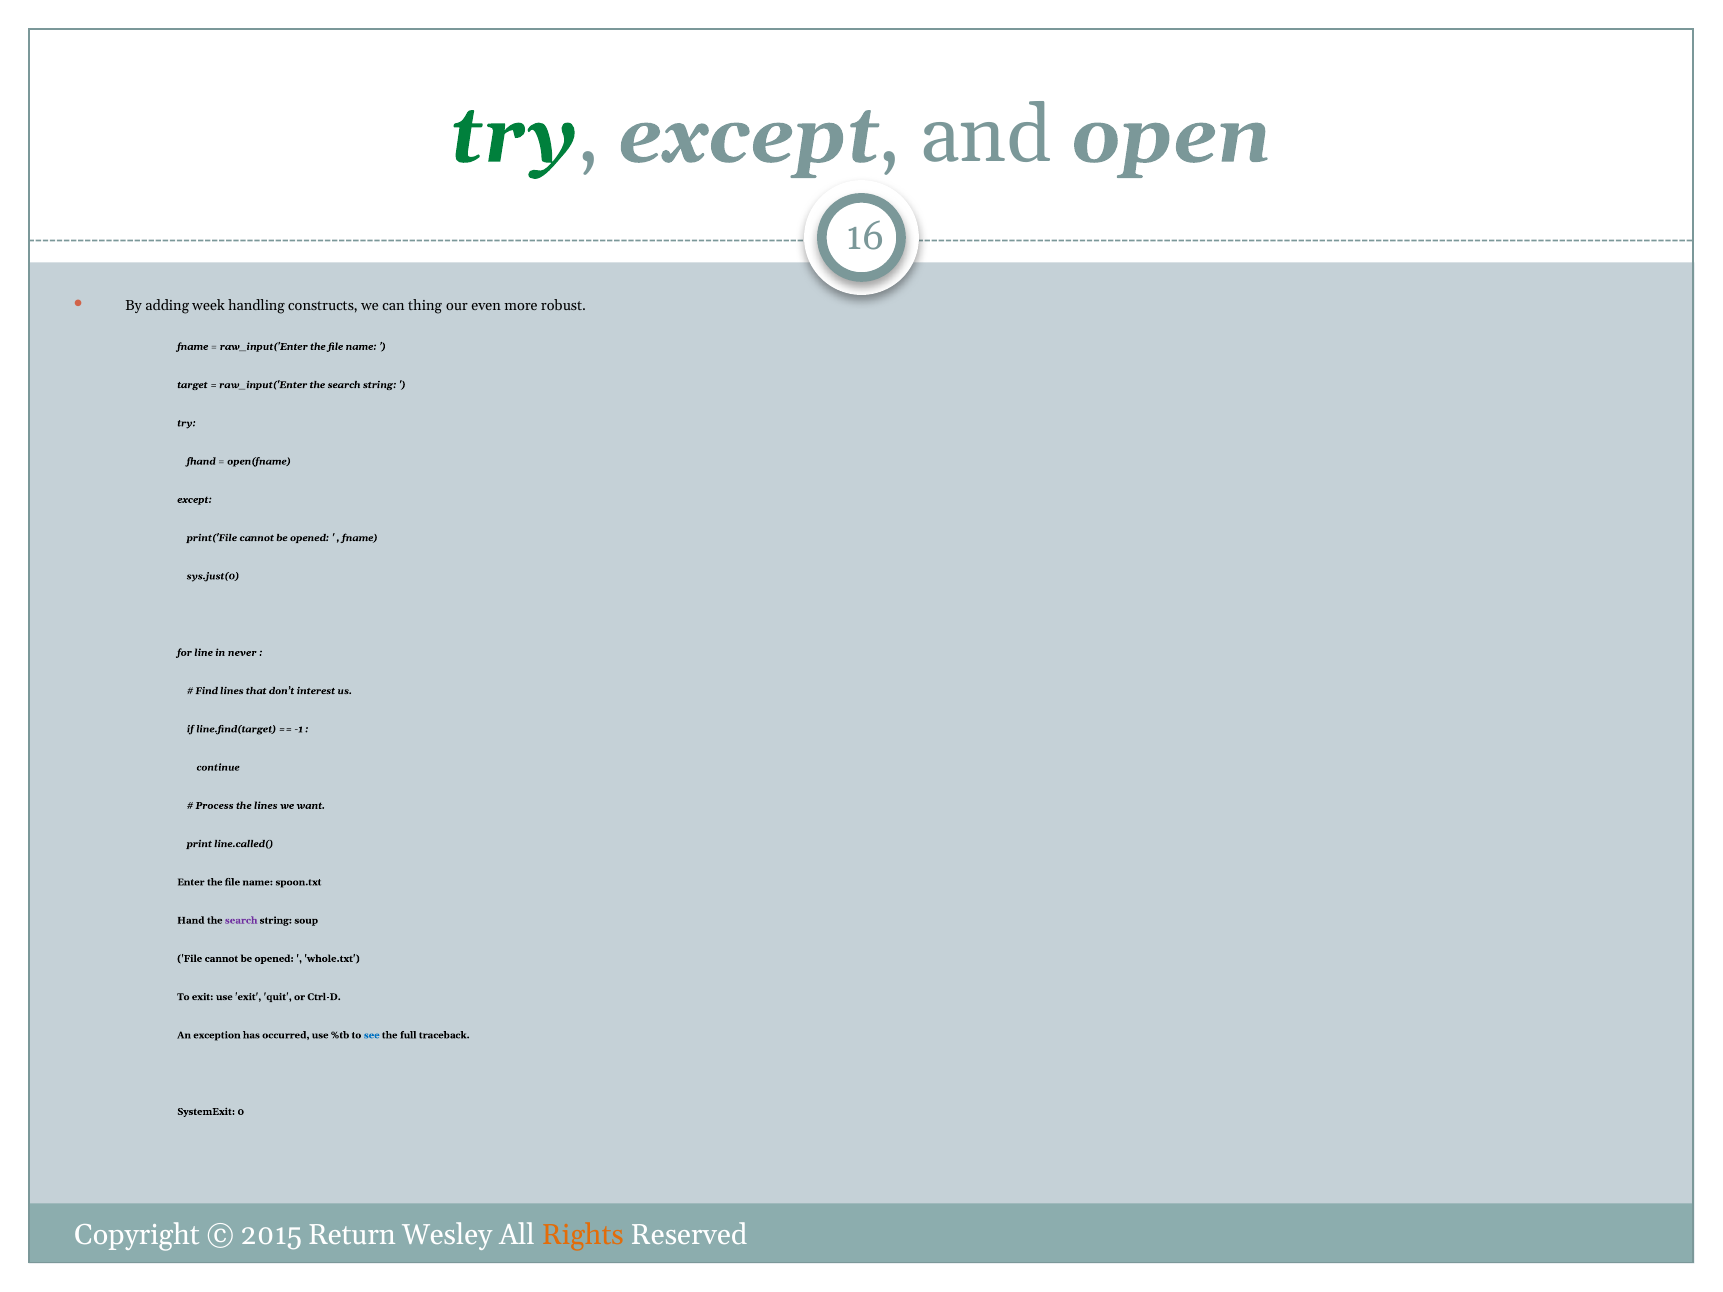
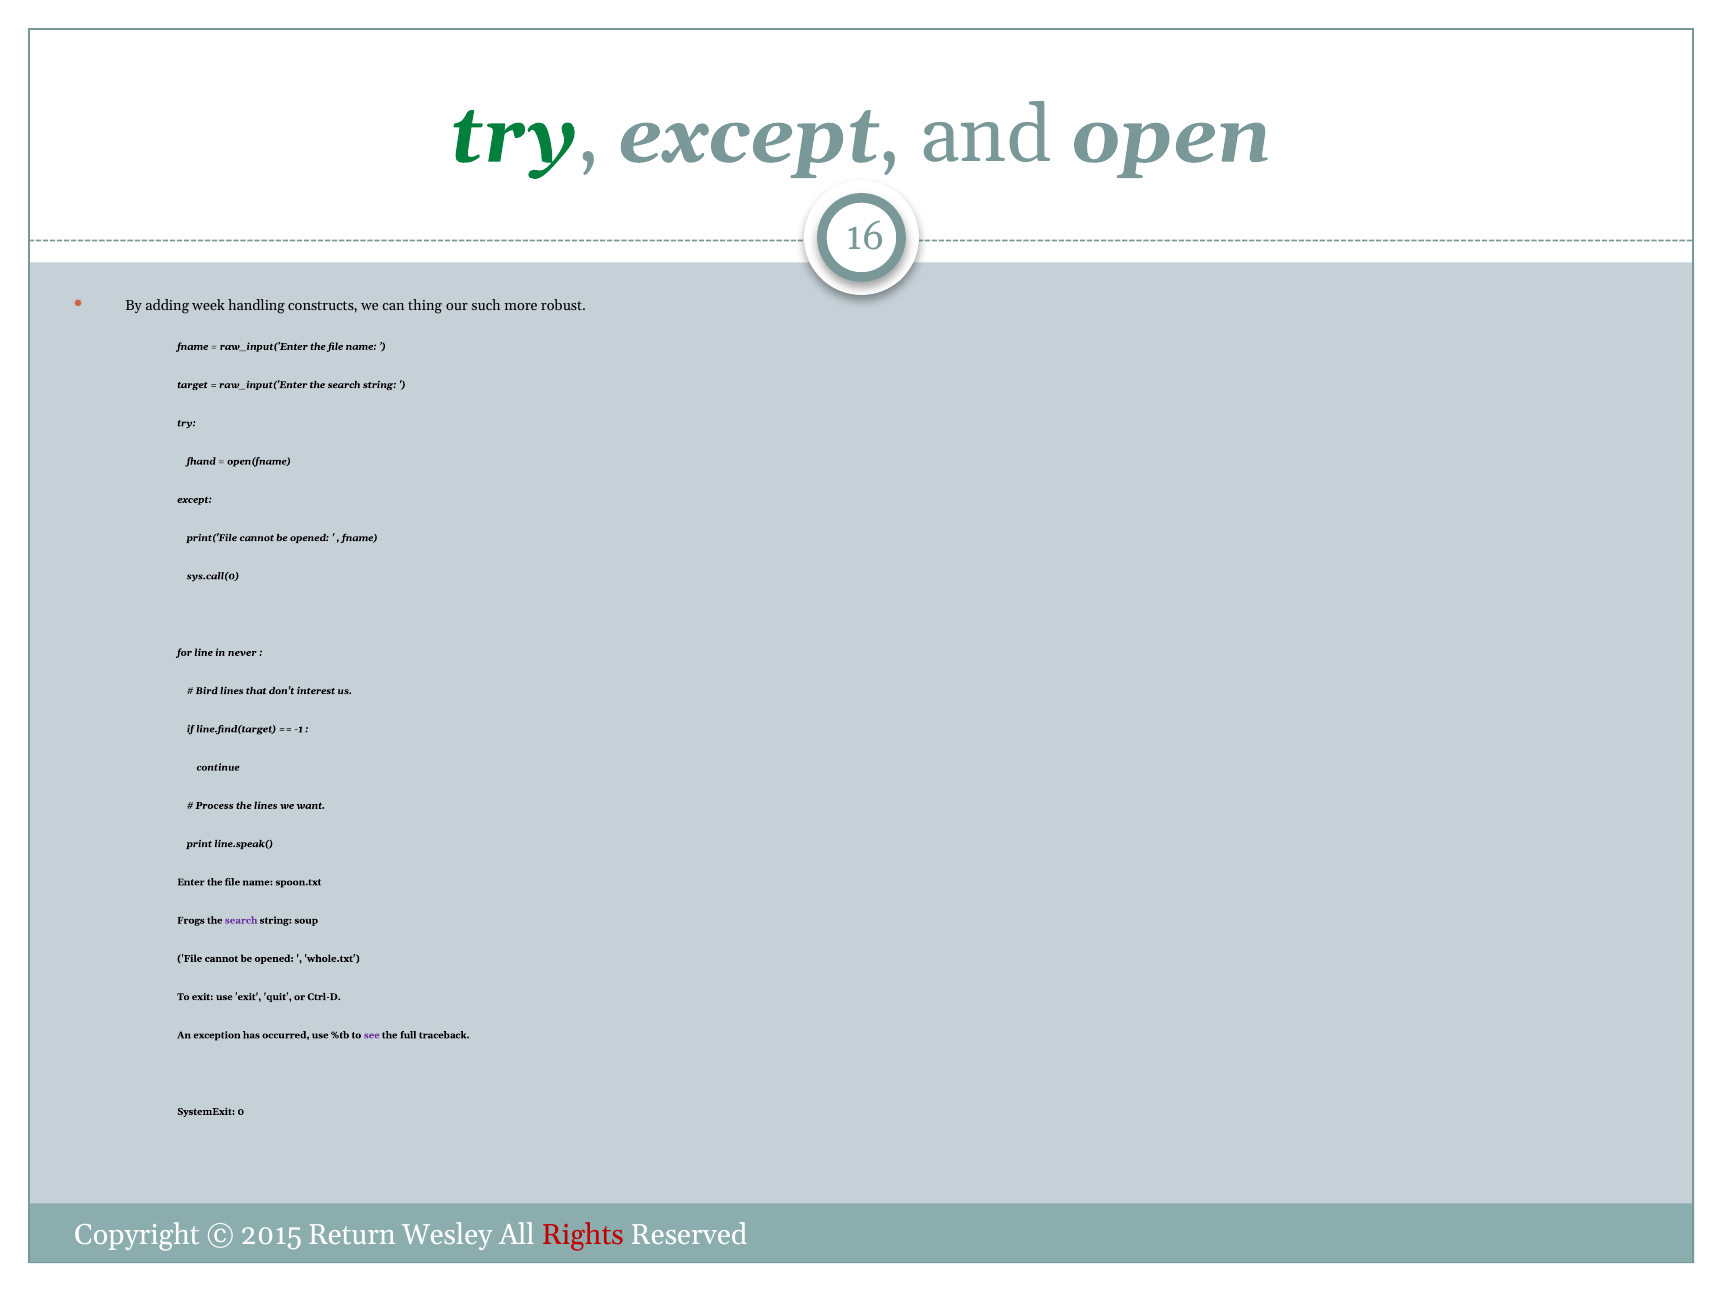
even: even -> such
sys.just(0: sys.just(0 -> sys.call(0
Find: Find -> Bird
line.called(: line.called( -> line.speak(
Hand: Hand -> Frogs
see colour: blue -> purple
Rights colour: orange -> red
